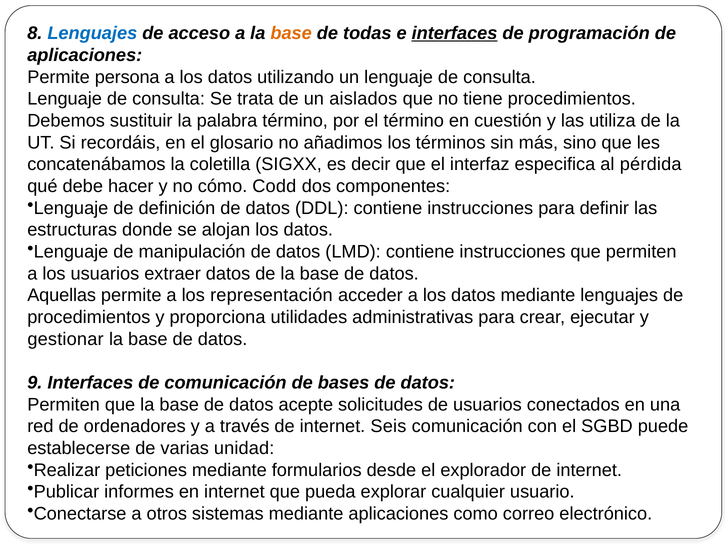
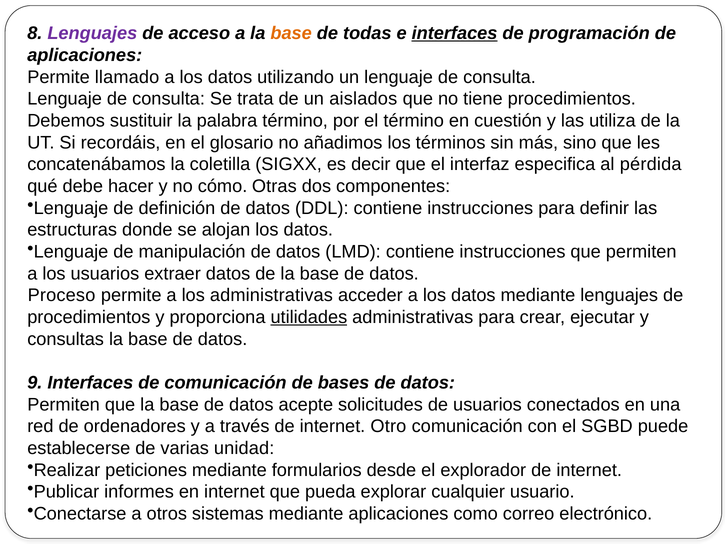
Lenguajes at (92, 33) colour: blue -> purple
persona: persona -> llamado
Codd: Codd -> Otras
Aquellas: Aquellas -> Proceso
los representación: representación -> administrativas
utilidades underline: none -> present
gestionar: gestionar -> consultas
Seis: Seis -> Otro
